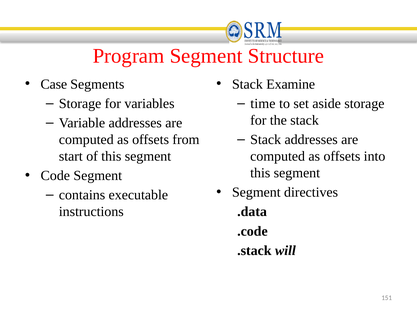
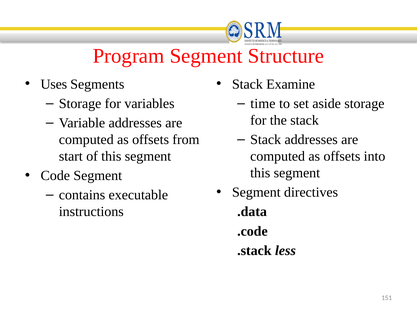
Case: Case -> Uses
will: will -> less
